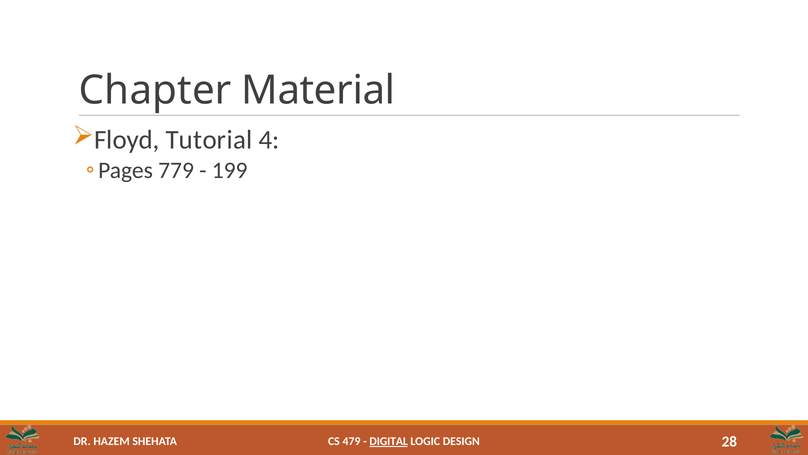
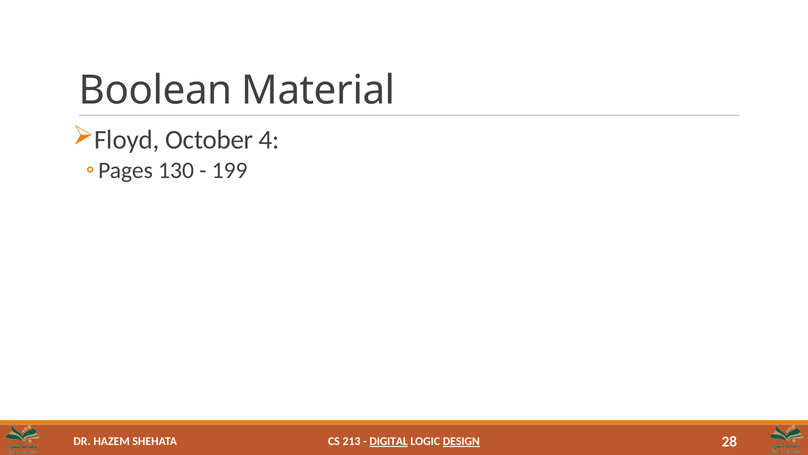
Chapter: Chapter -> Boolean
Tutorial: Tutorial -> October
779: 779 -> 130
479: 479 -> 213
DESIGN underline: none -> present
